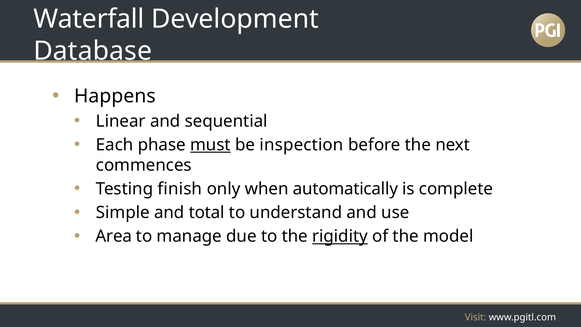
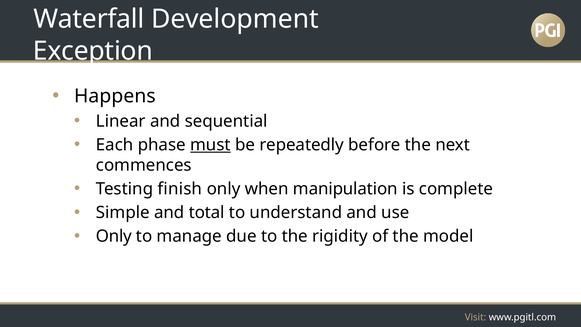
Database: Database -> Exception
inspection: inspection -> repeatedly
automatically: automatically -> manipulation
Area at (114, 236): Area -> Only
rigidity underline: present -> none
